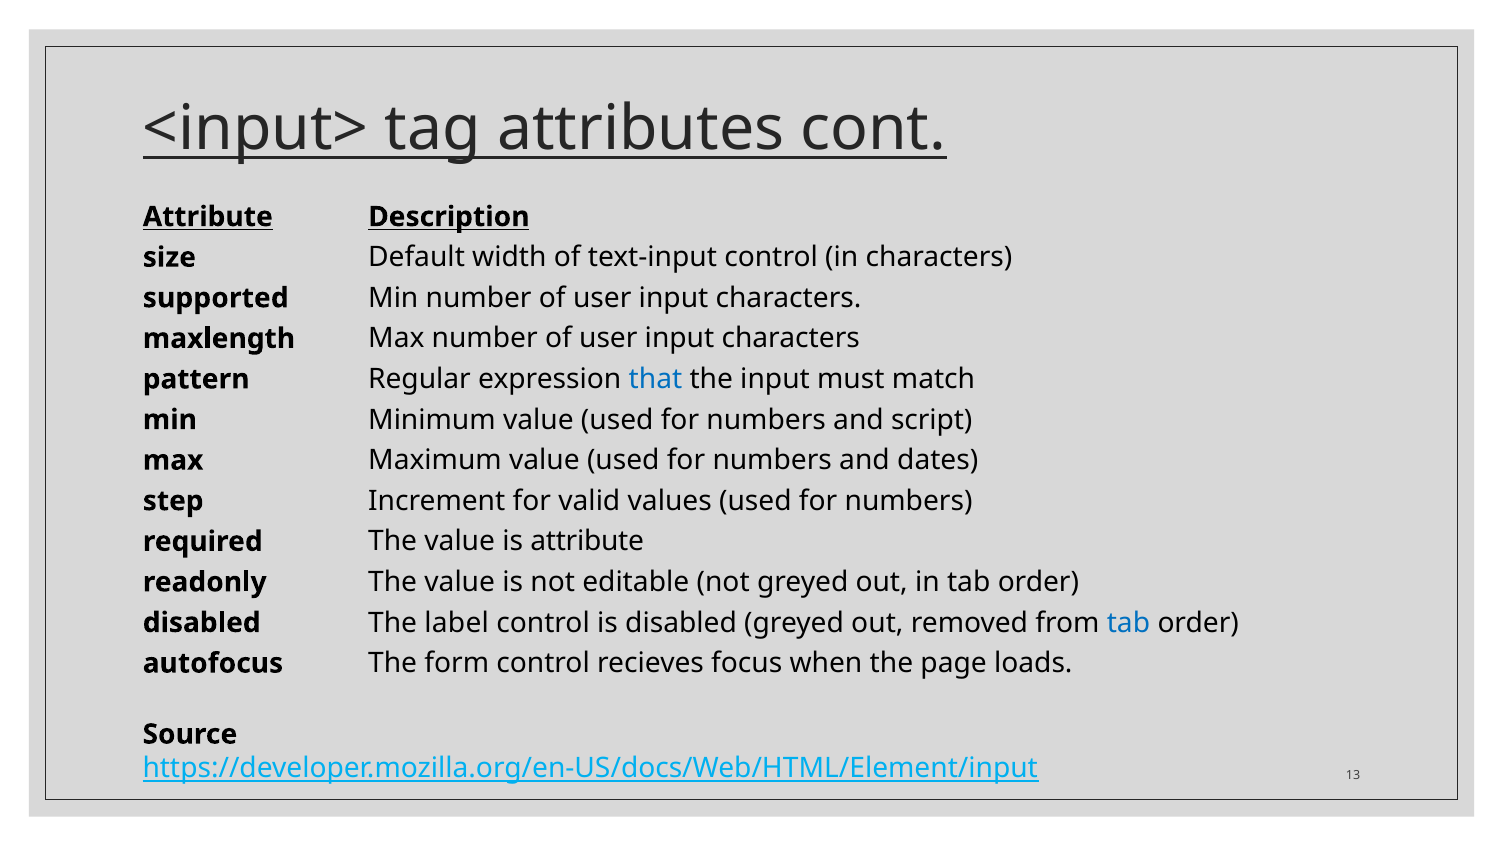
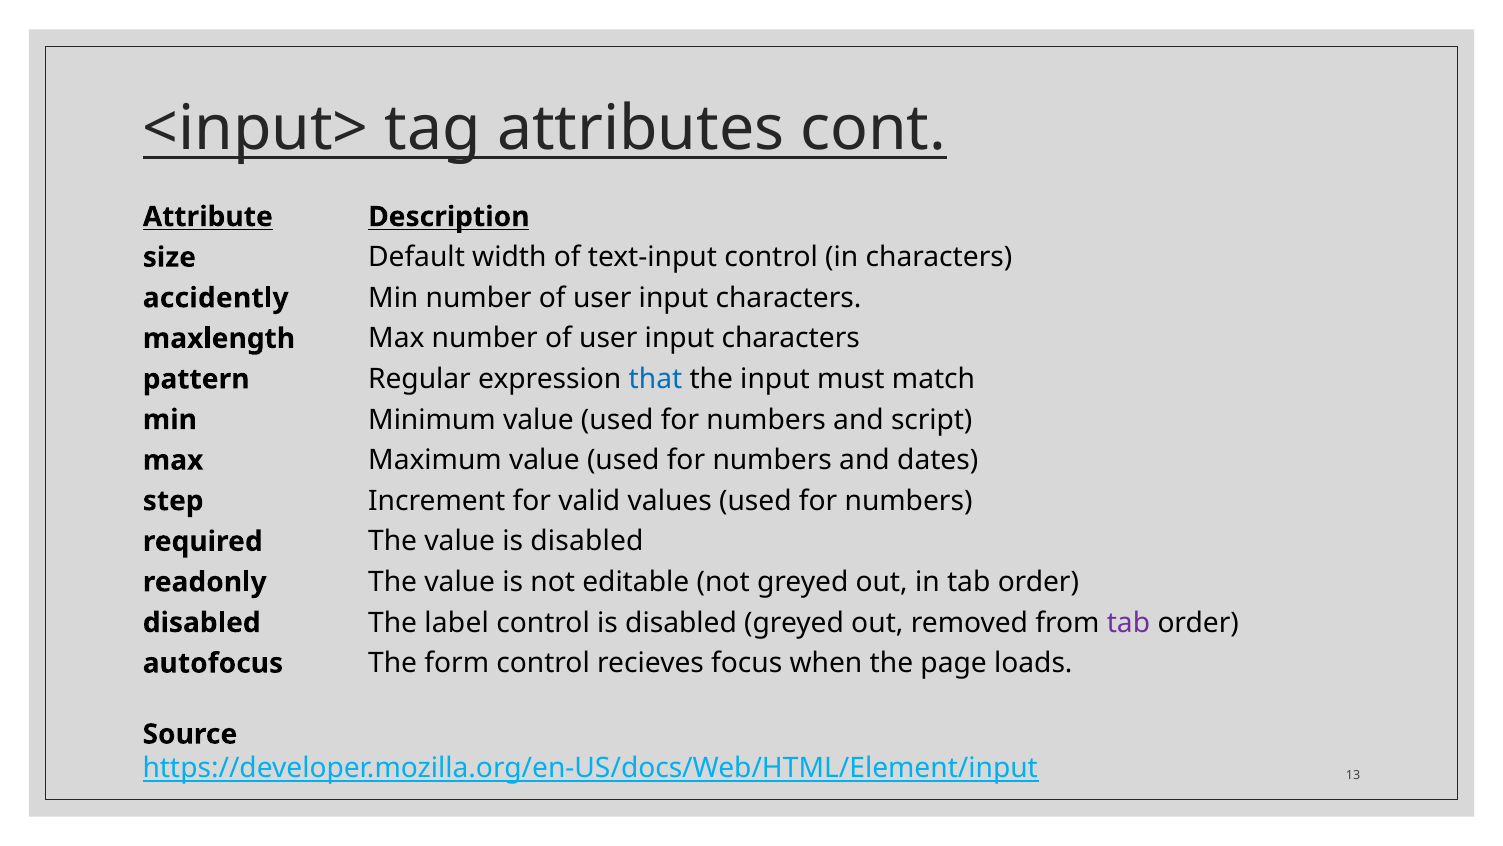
supported: supported -> accidently
value is attribute: attribute -> disabled
tab at (1128, 622) colour: blue -> purple
